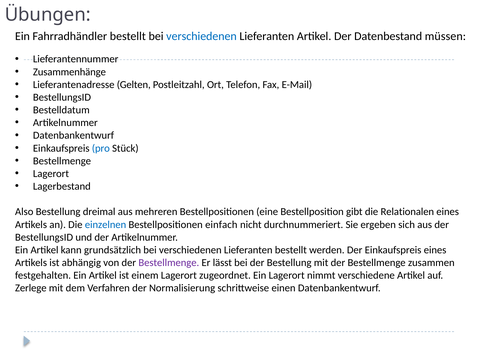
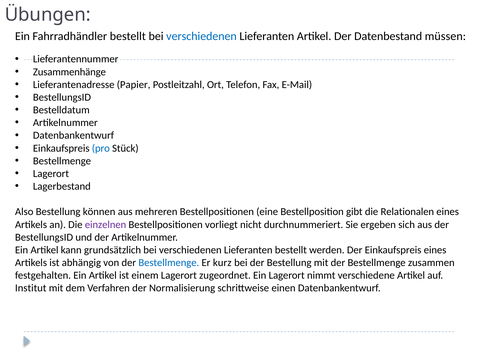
Gelten: Gelten -> Papier
dreimal: dreimal -> können
einzelnen colour: blue -> purple
einfach: einfach -> vorliegt
Bestellmenge at (169, 263) colour: purple -> blue
lässt: lässt -> kurz
Zerlege: Zerlege -> Institut
